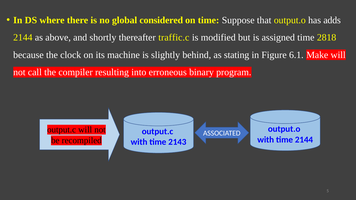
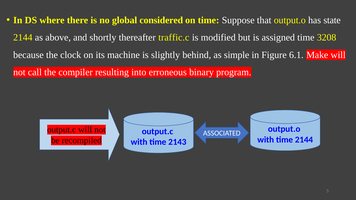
adds: adds -> state
2818: 2818 -> 3208
stating: stating -> simple
